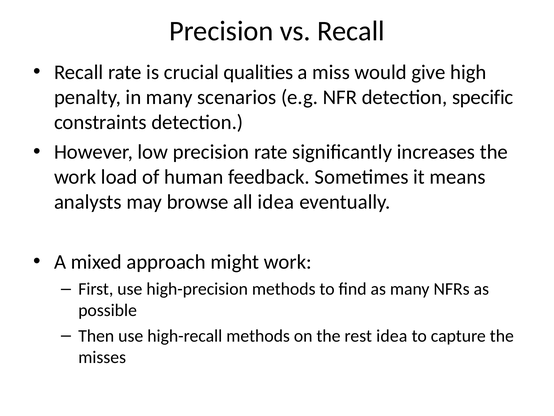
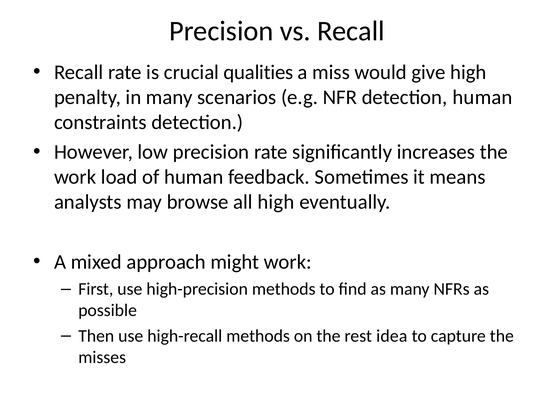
detection specific: specific -> human
all idea: idea -> high
